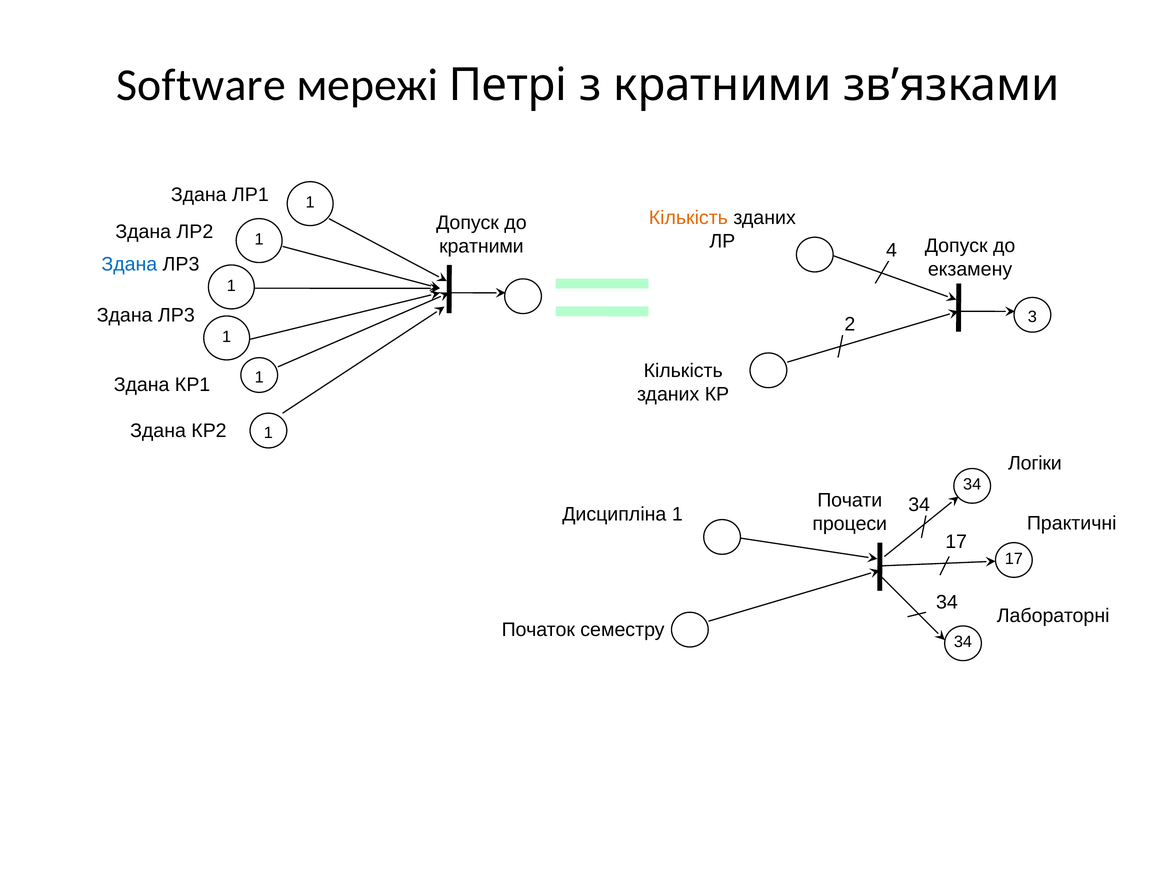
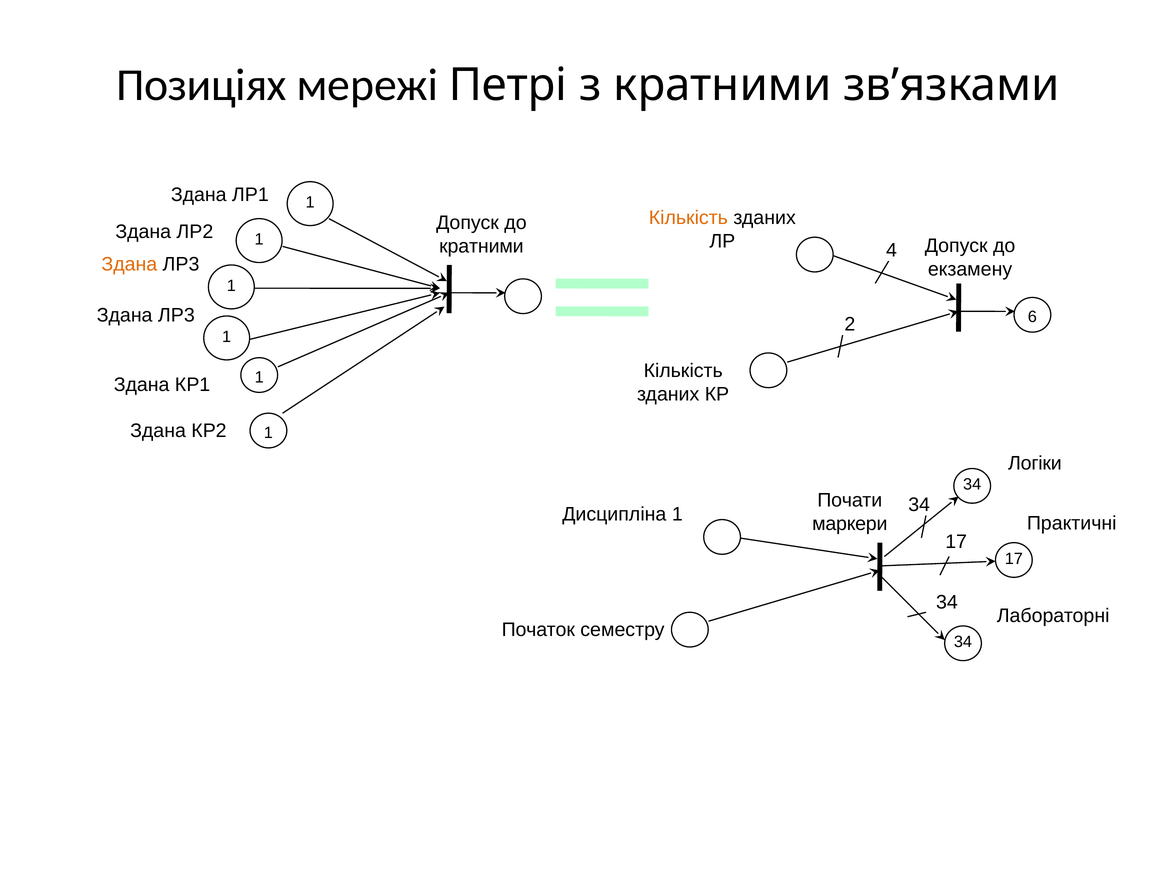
Software: Software -> Позиціях
Здана at (129, 264) colour: blue -> orange
3: 3 -> 6
процеси: процеси -> маркери
